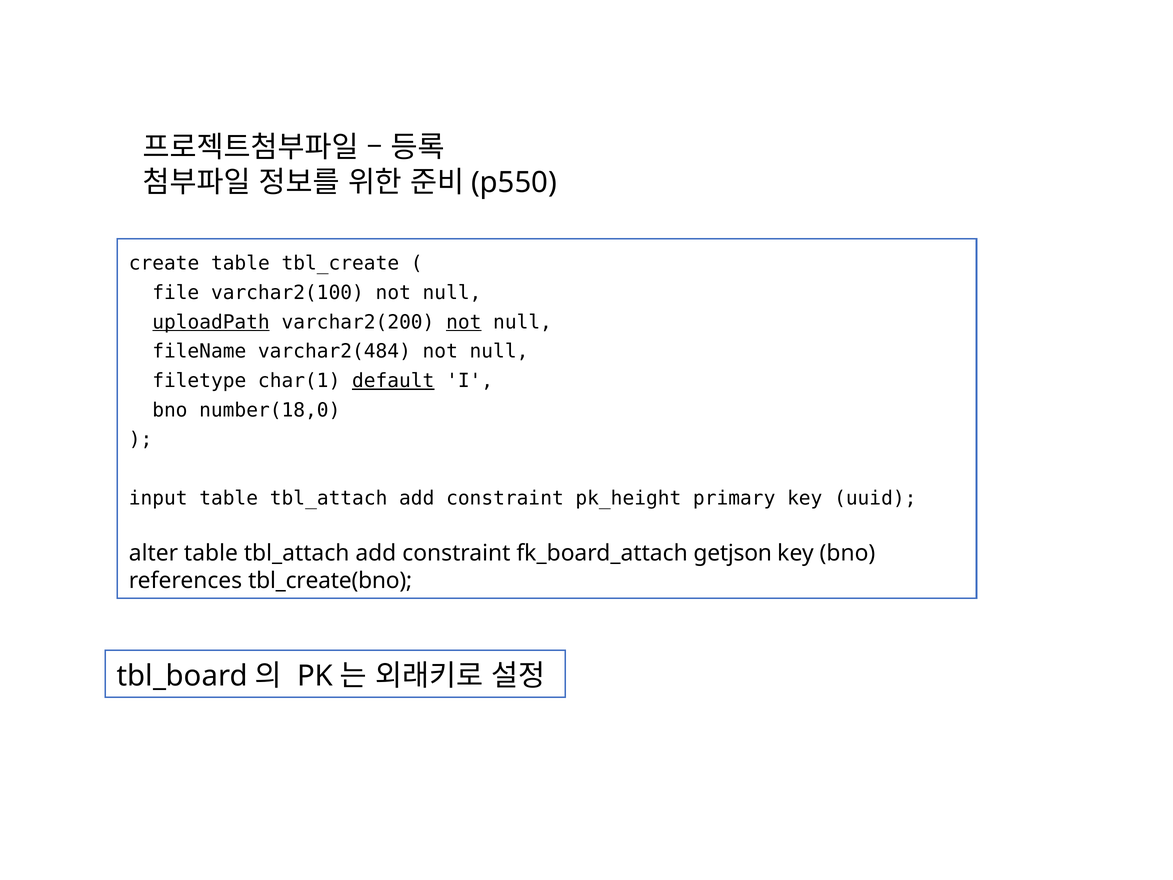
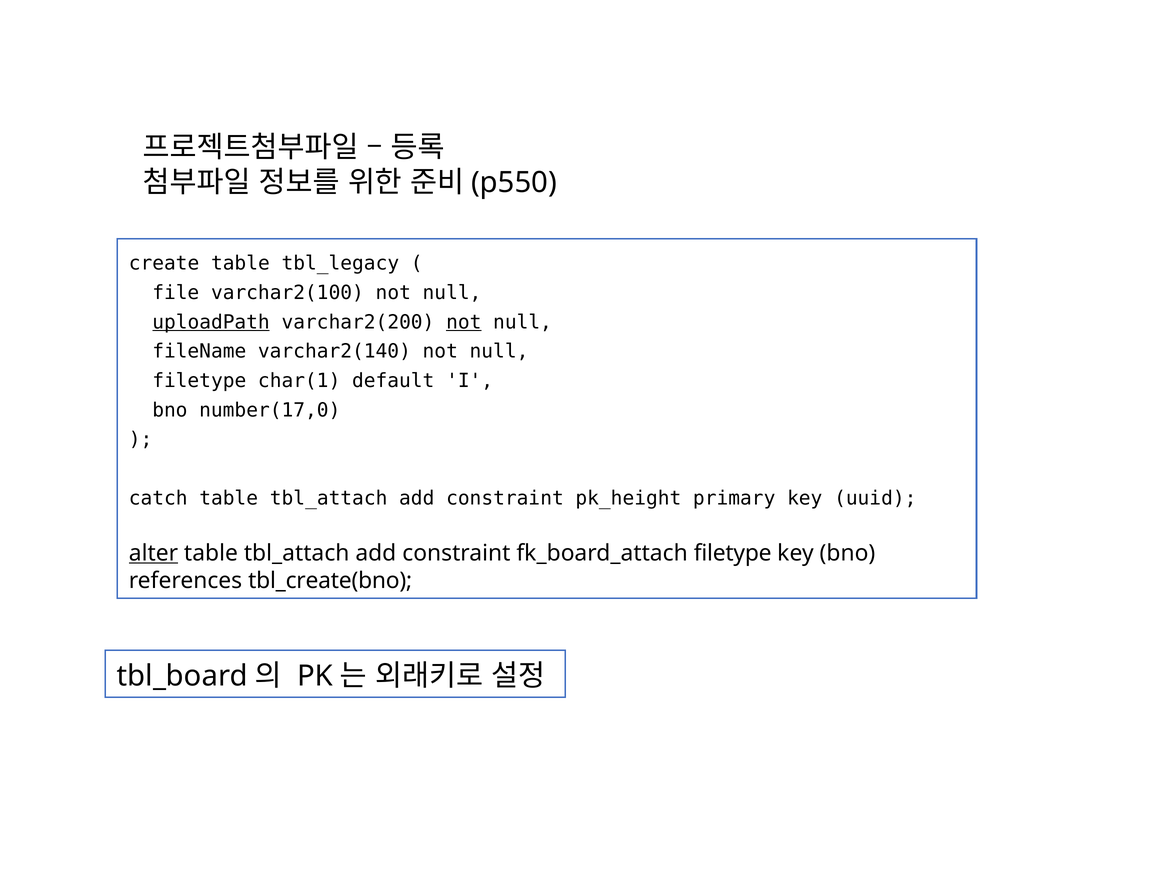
tbl_create: tbl_create -> tbl_legacy
varchar2(484: varchar2(484 -> varchar2(140
default underline: present -> none
number(18,0: number(18,0 -> number(17,0
input: input -> catch
alter underline: none -> present
fk_board_attach getjson: getjson -> filetype
